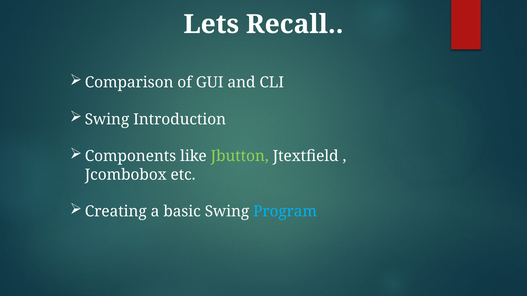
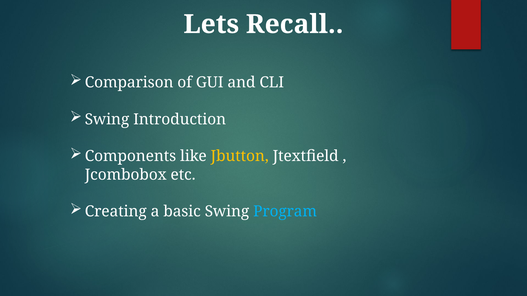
Jbutton colour: light green -> yellow
